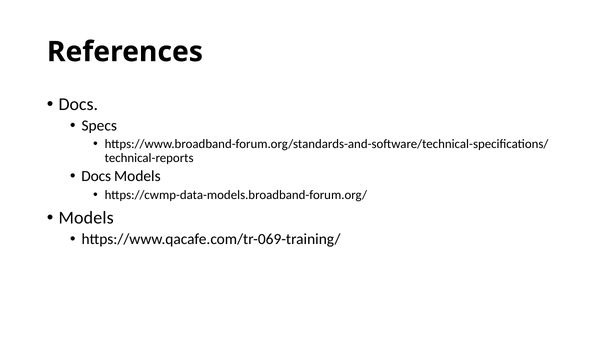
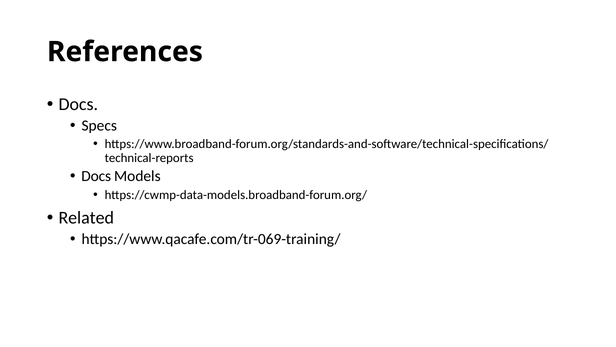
Models at (86, 218): Models -> Related
